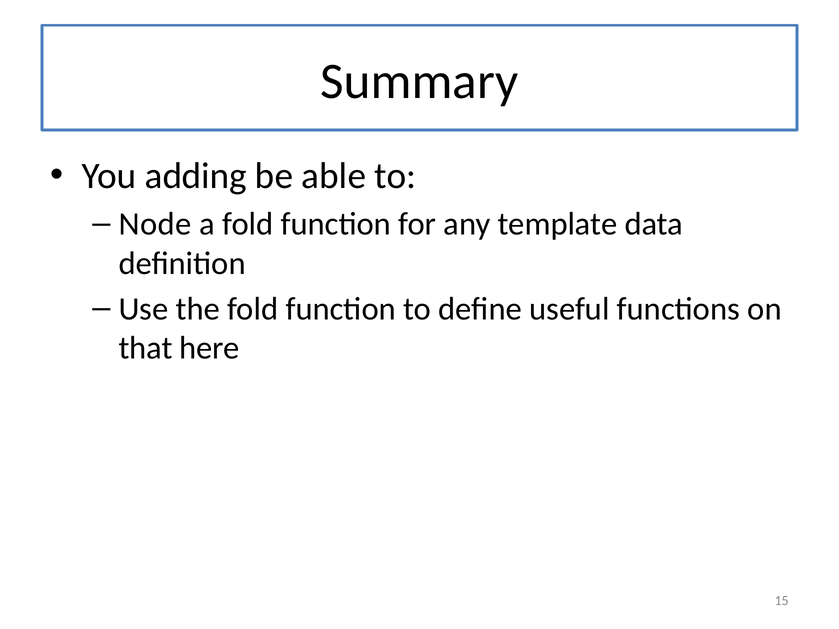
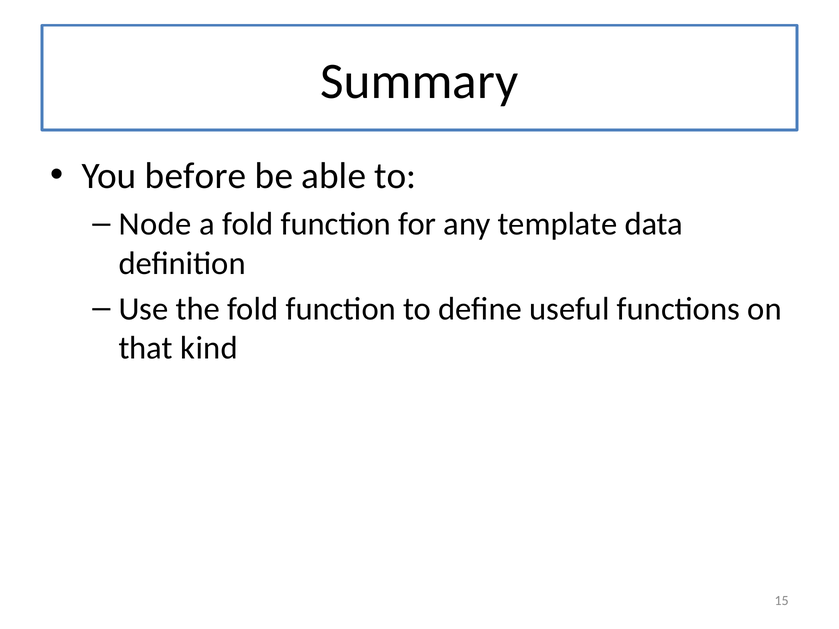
adding: adding -> before
here: here -> kind
